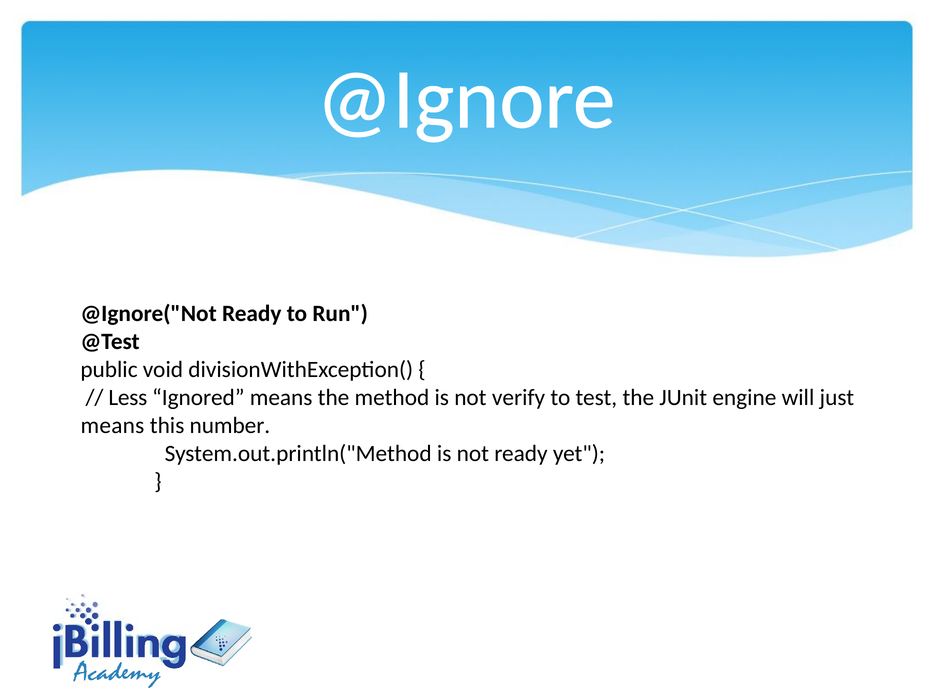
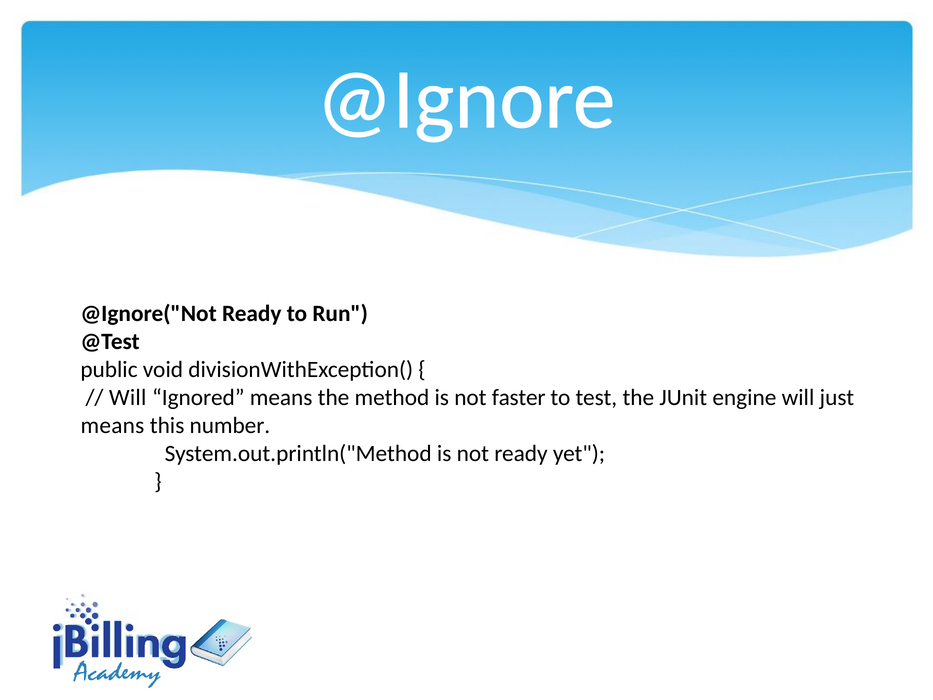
Less at (128, 397): Less -> Will
verify: verify -> faster
